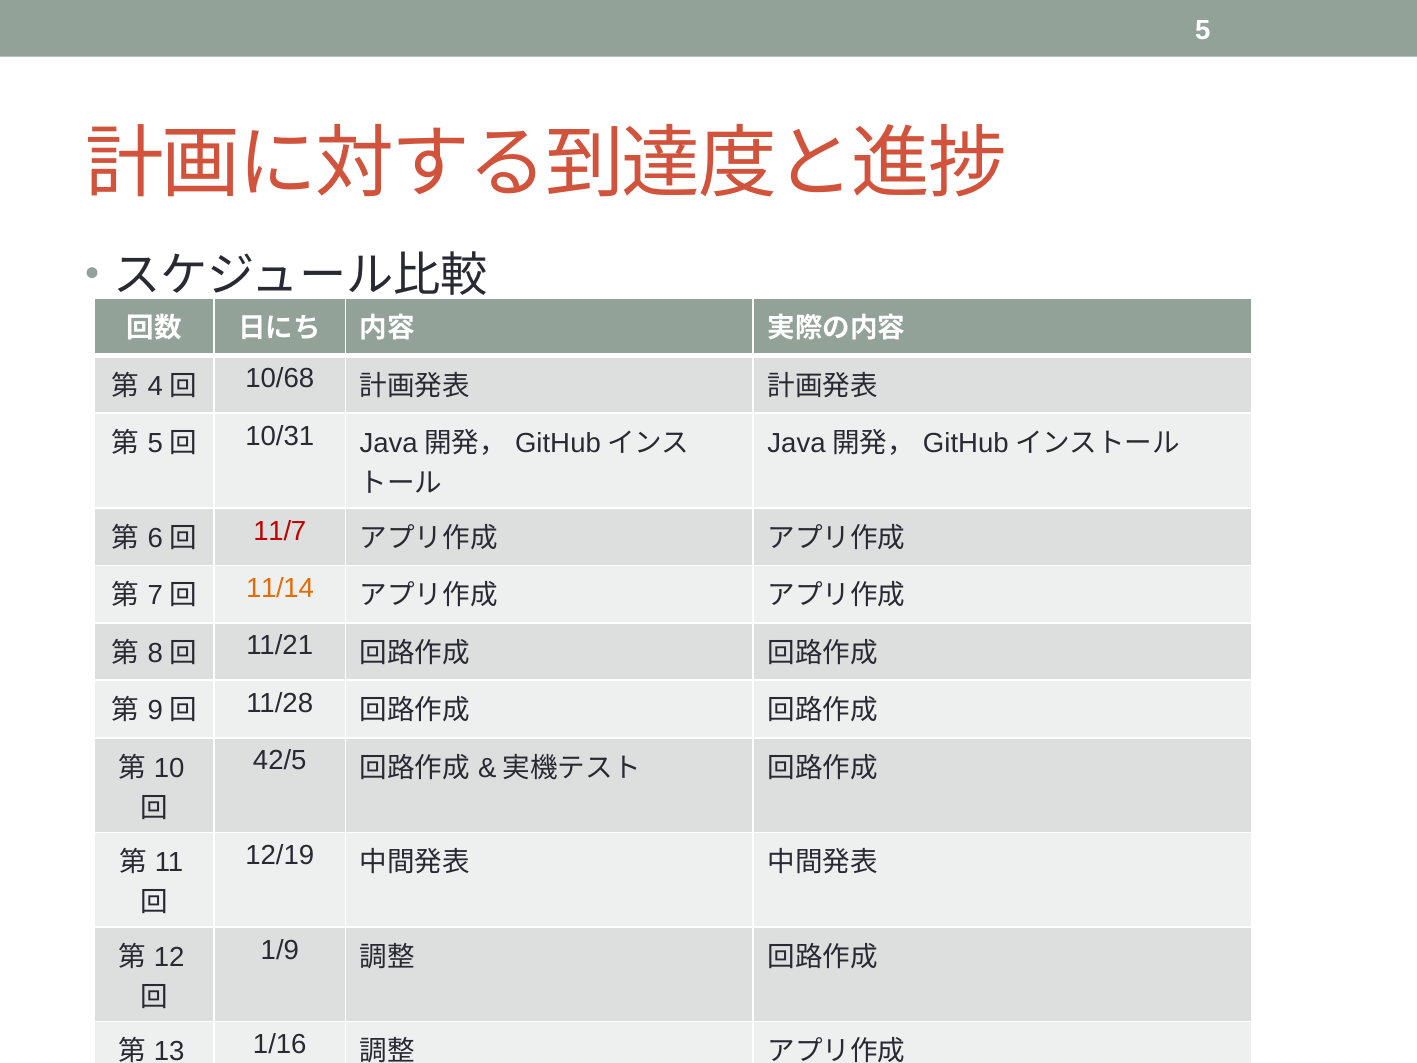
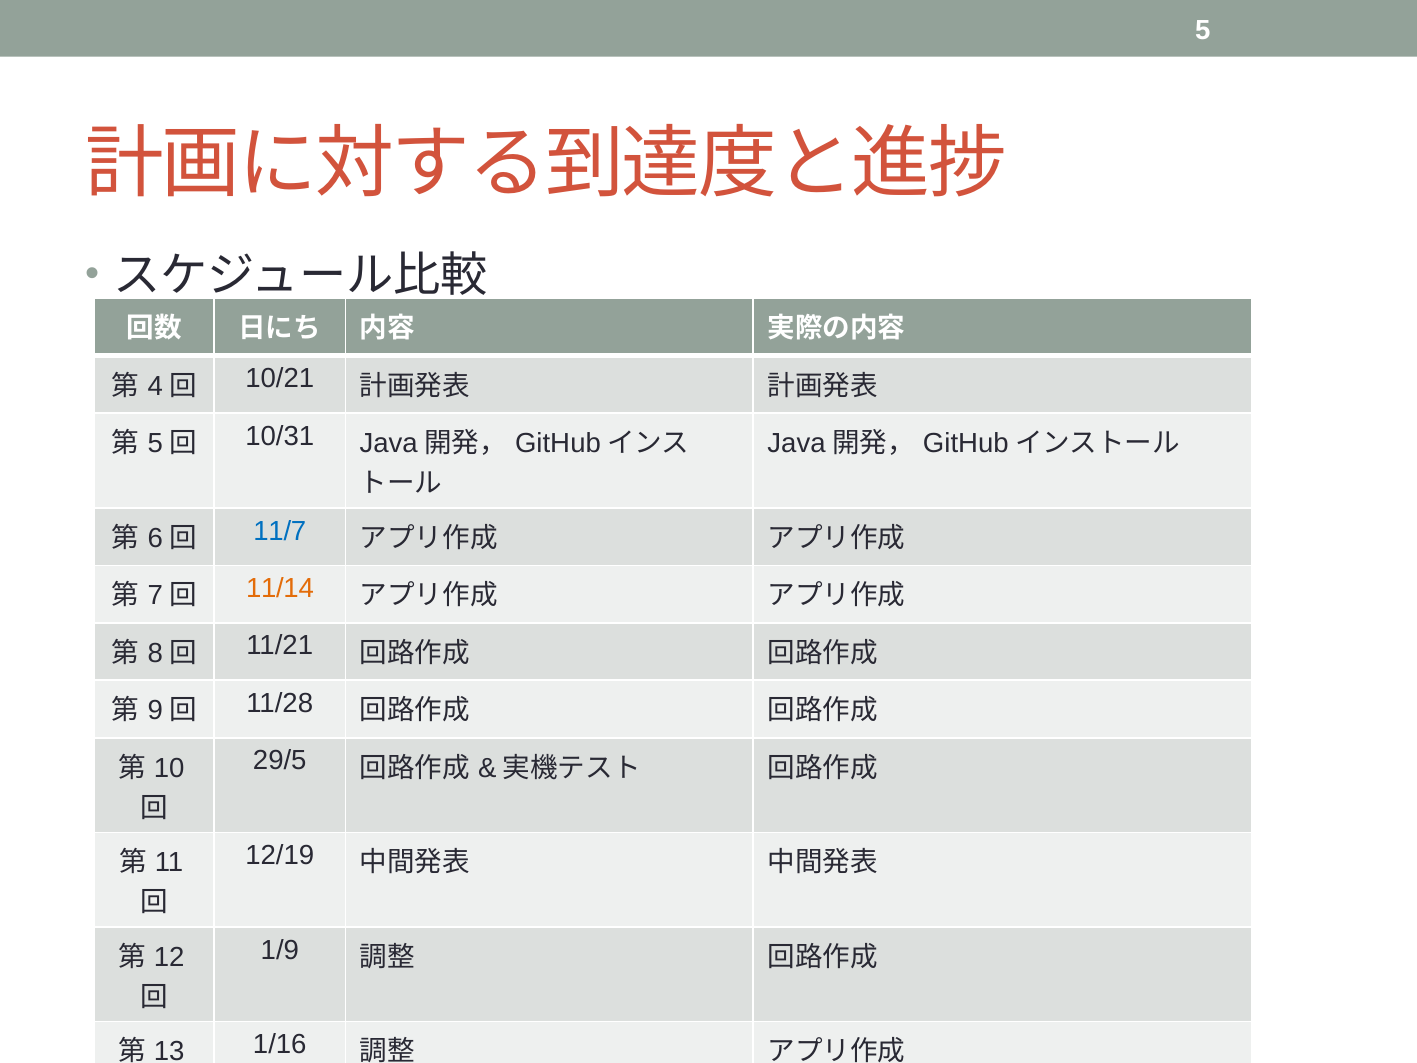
10/68: 10/68 -> 10/21
11/7 colour: red -> blue
42/5: 42/5 -> 29/5
